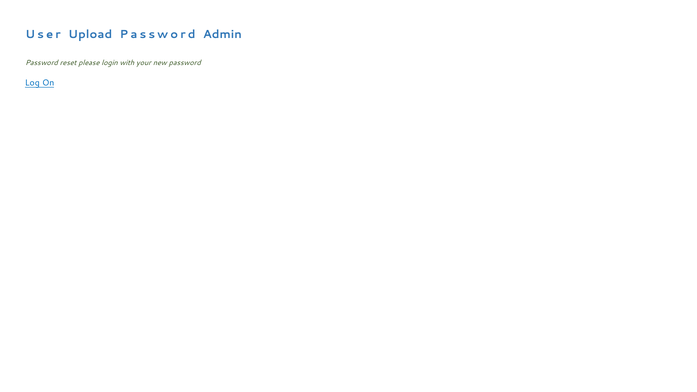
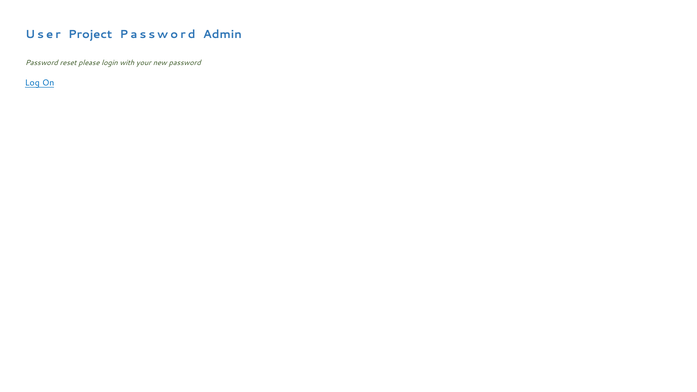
Upload: Upload -> Project
